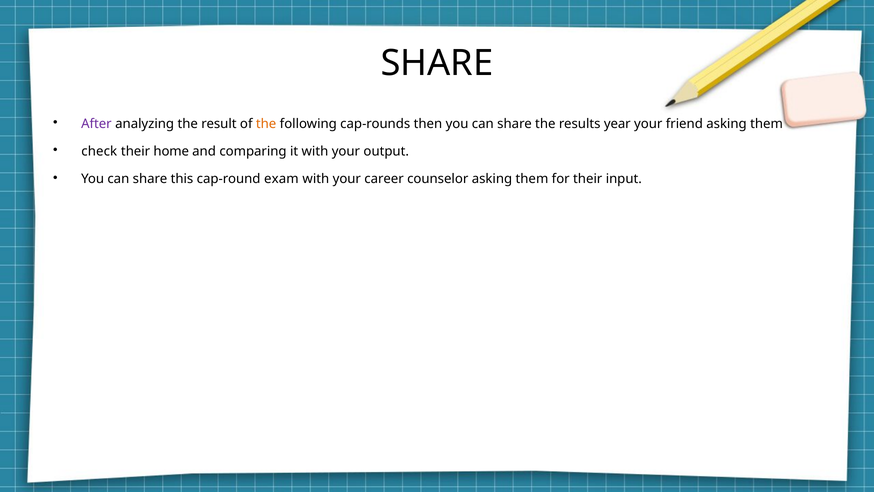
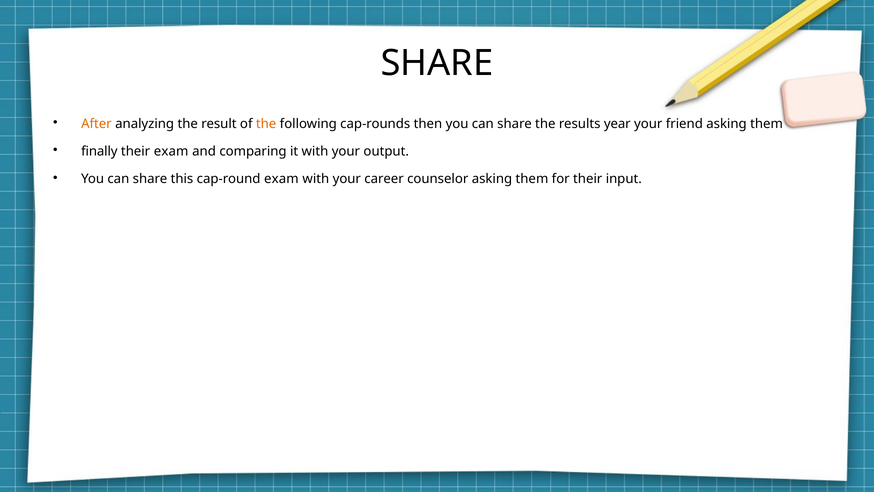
After colour: purple -> orange
check: check -> finally
their home: home -> exam
